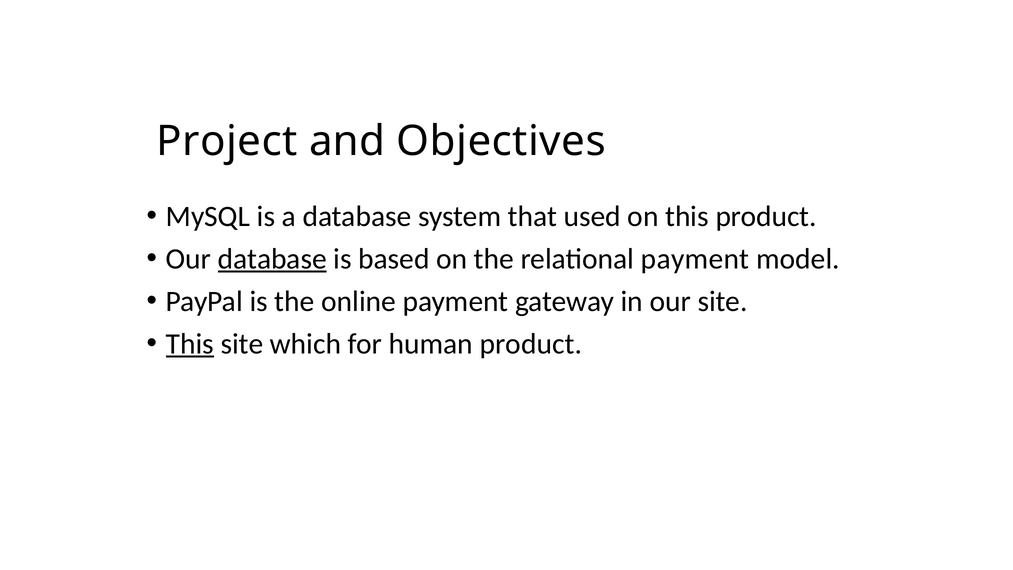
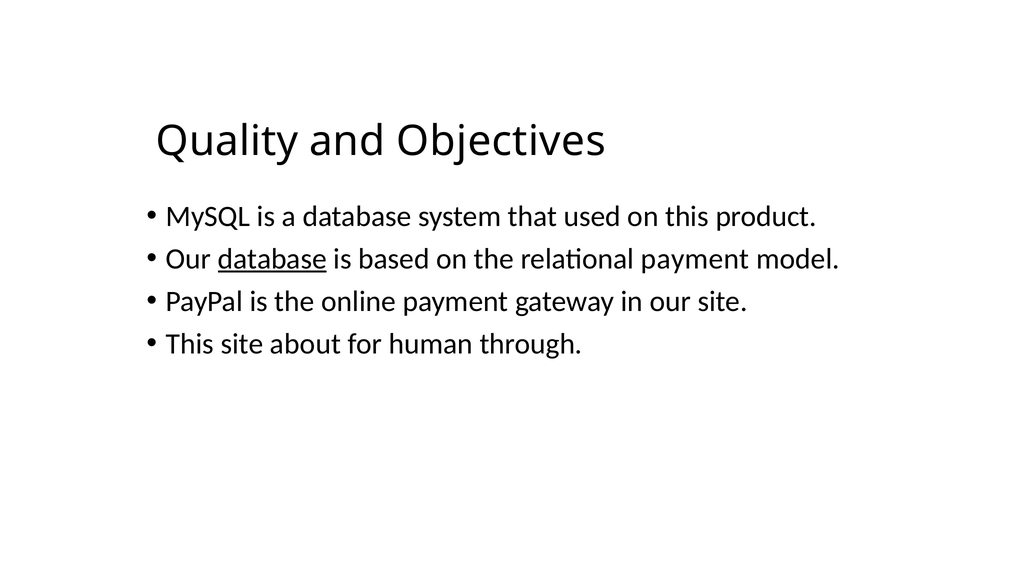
Project: Project -> Quality
This at (190, 344) underline: present -> none
which: which -> about
human product: product -> through
